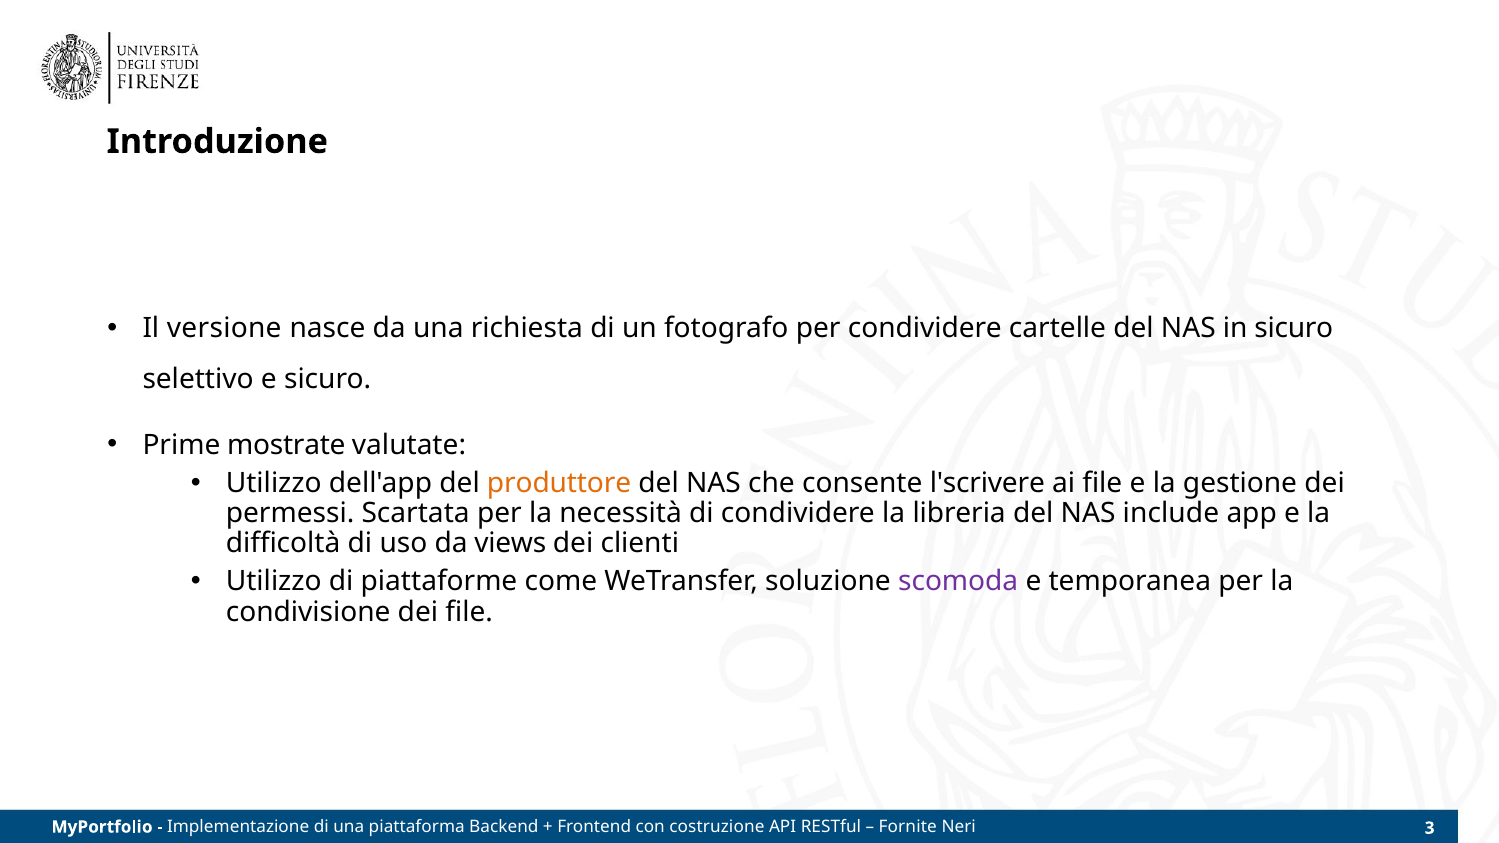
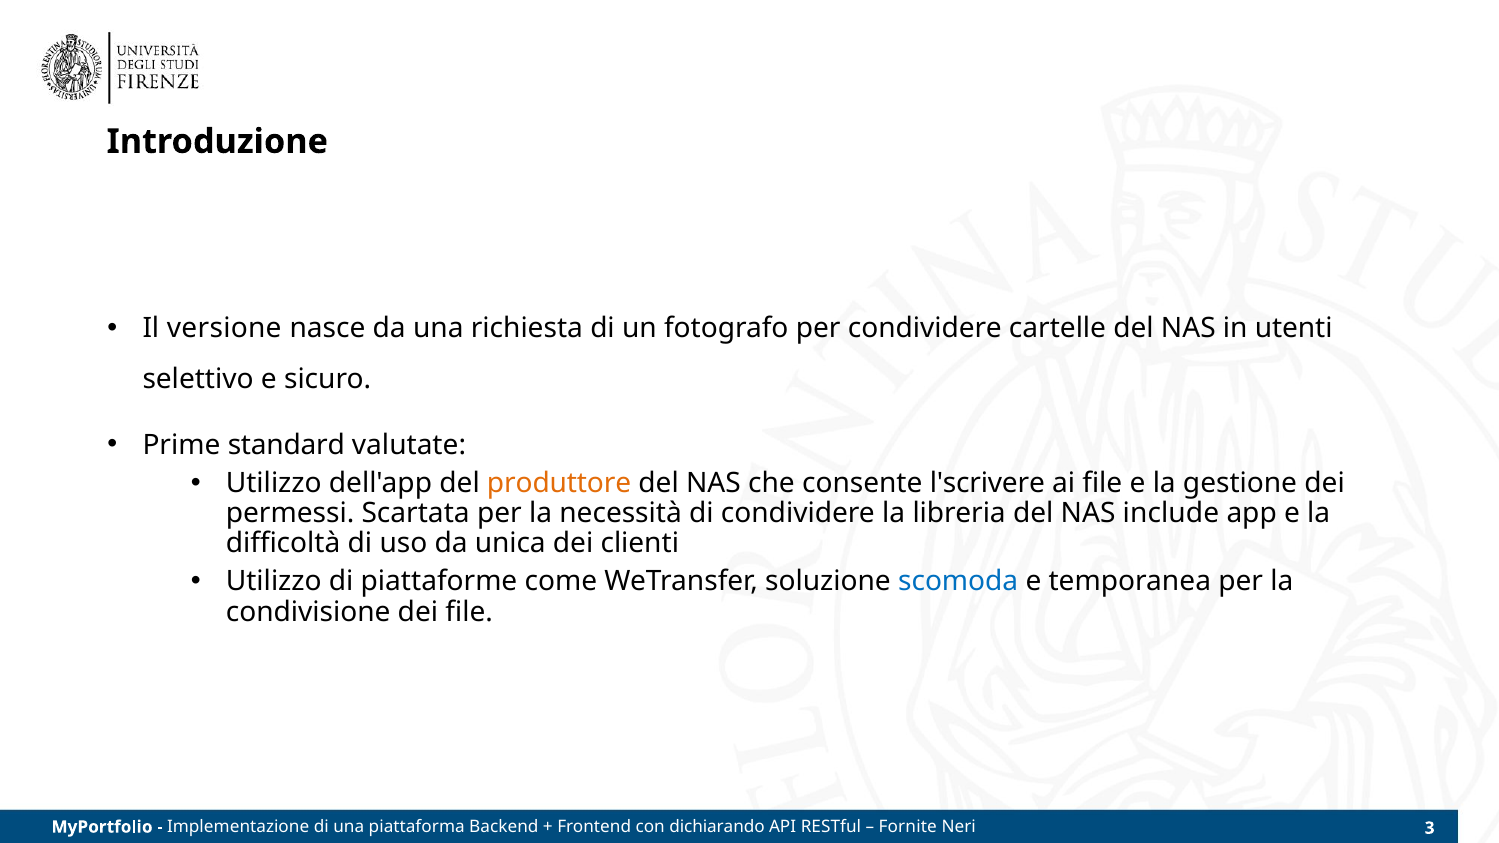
in sicuro: sicuro -> utenti
mostrate: mostrate -> standard
views: views -> unica
scomoda colour: purple -> blue
costruzione: costruzione -> dichiarando
